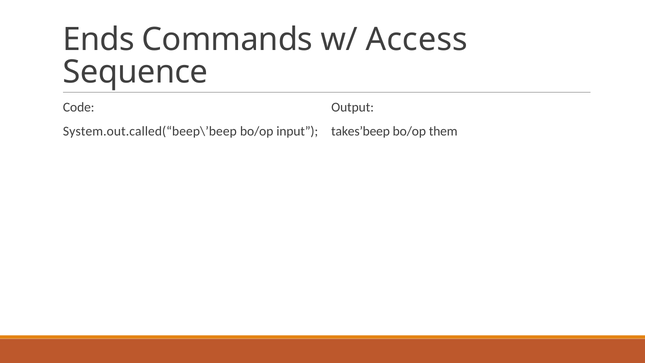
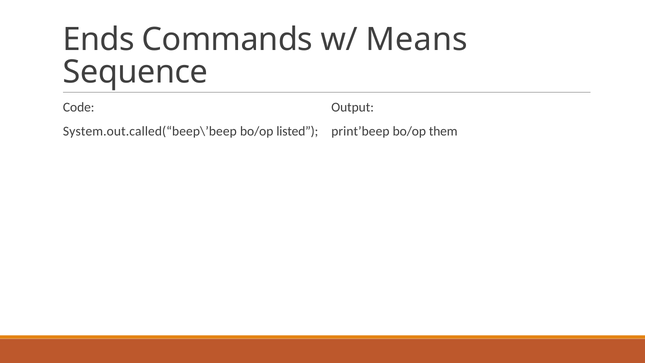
Access: Access -> Means
input: input -> listed
takes’beep: takes’beep -> print’beep
